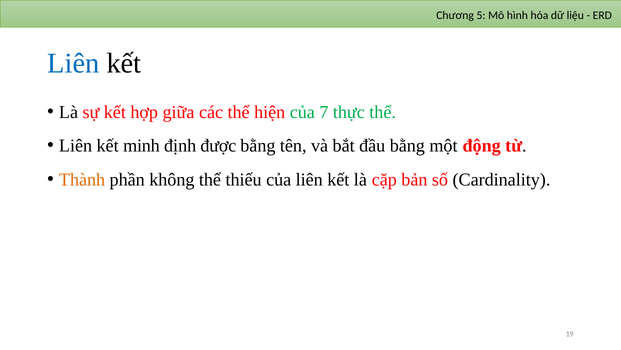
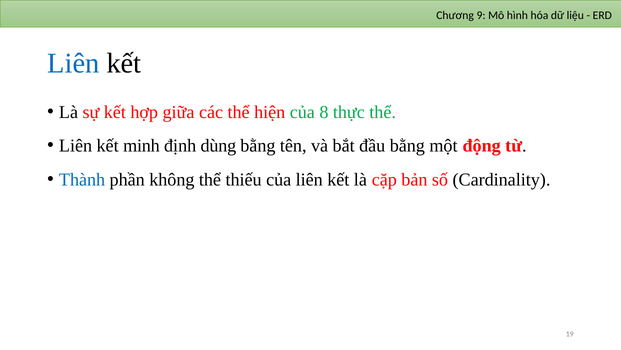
5: 5 -> 9
7: 7 -> 8
được: được -> dùng
Thành colour: orange -> blue
